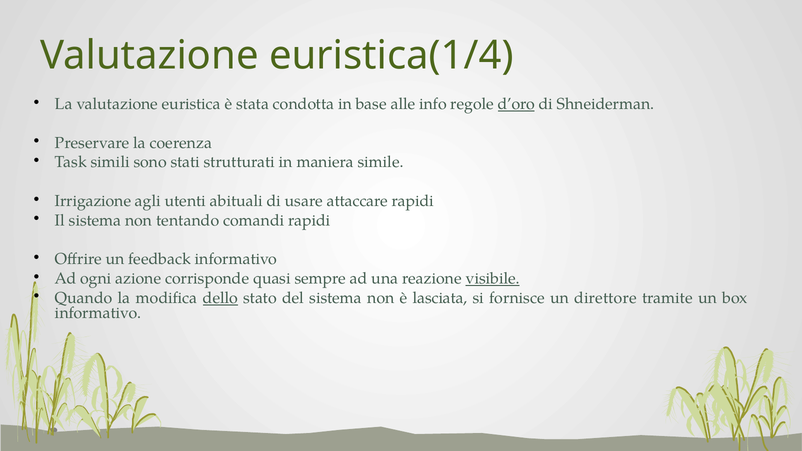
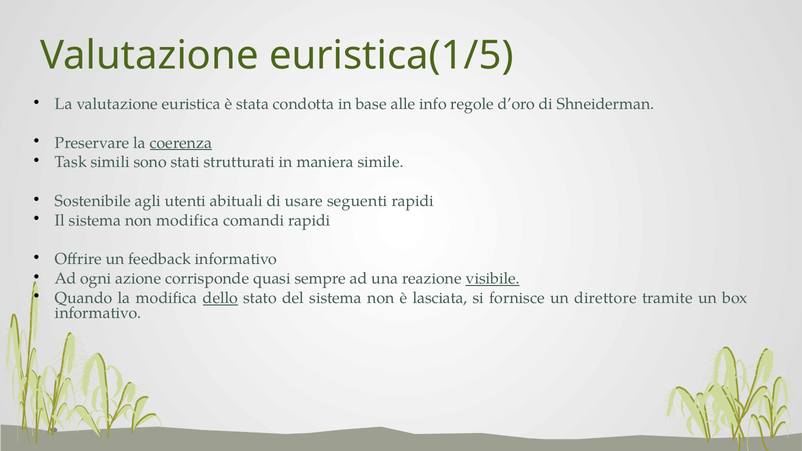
euristica(1/4: euristica(1/4 -> euristica(1/5
d’oro underline: present -> none
coerenza underline: none -> present
Irrigazione: Irrigazione -> Sostenibile
attaccare: attaccare -> seguenti
non tentando: tentando -> modifica
